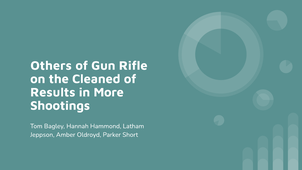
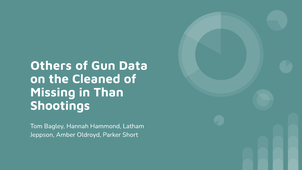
Rifle: Rifle -> Data
Results: Results -> Missing
More: More -> Than
